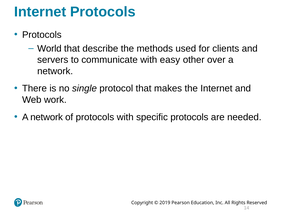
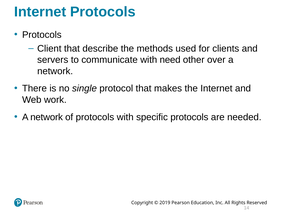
World: World -> Client
easy: easy -> need
